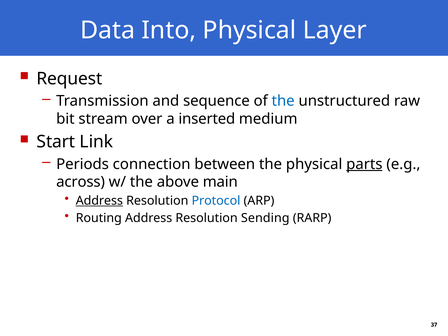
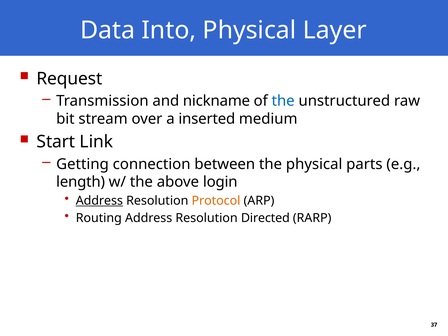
sequence: sequence -> nickname
Periods: Periods -> Getting
parts underline: present -> none
across: across -> length
main: main -> login
Protocol colour: blue -> orange
Sending: Sending -> Directed
